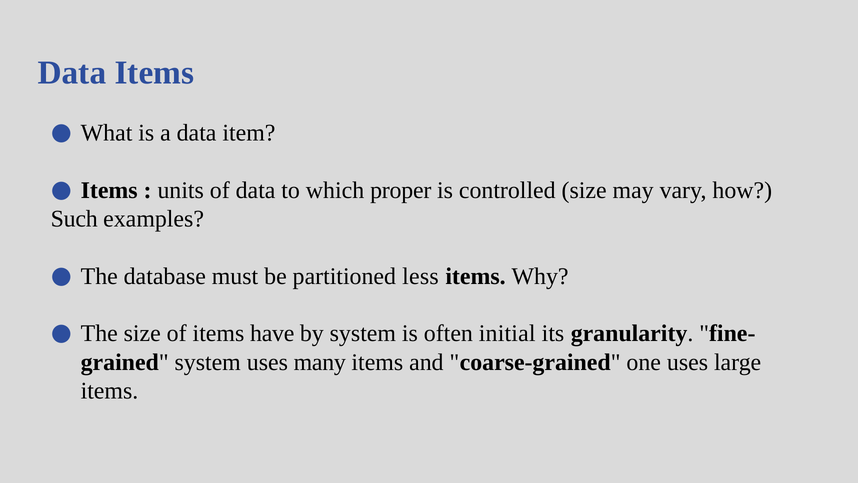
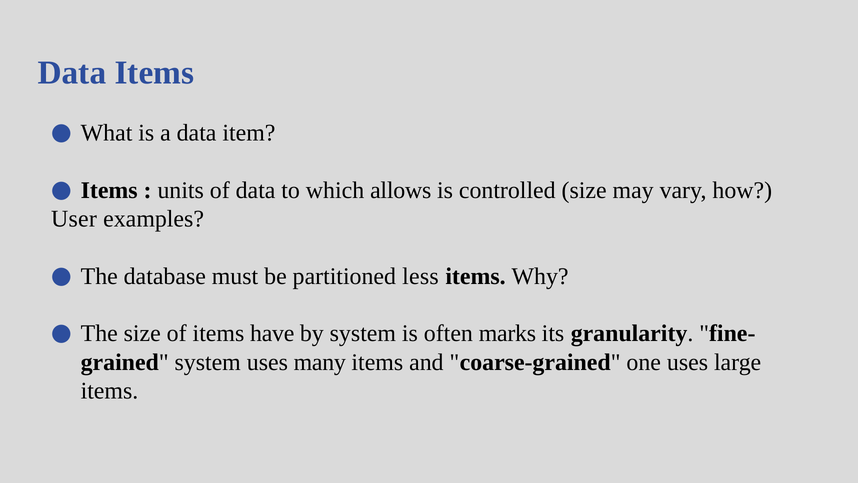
proper: proper -> allows
Such: Such -> User
initial: initial -> marks
